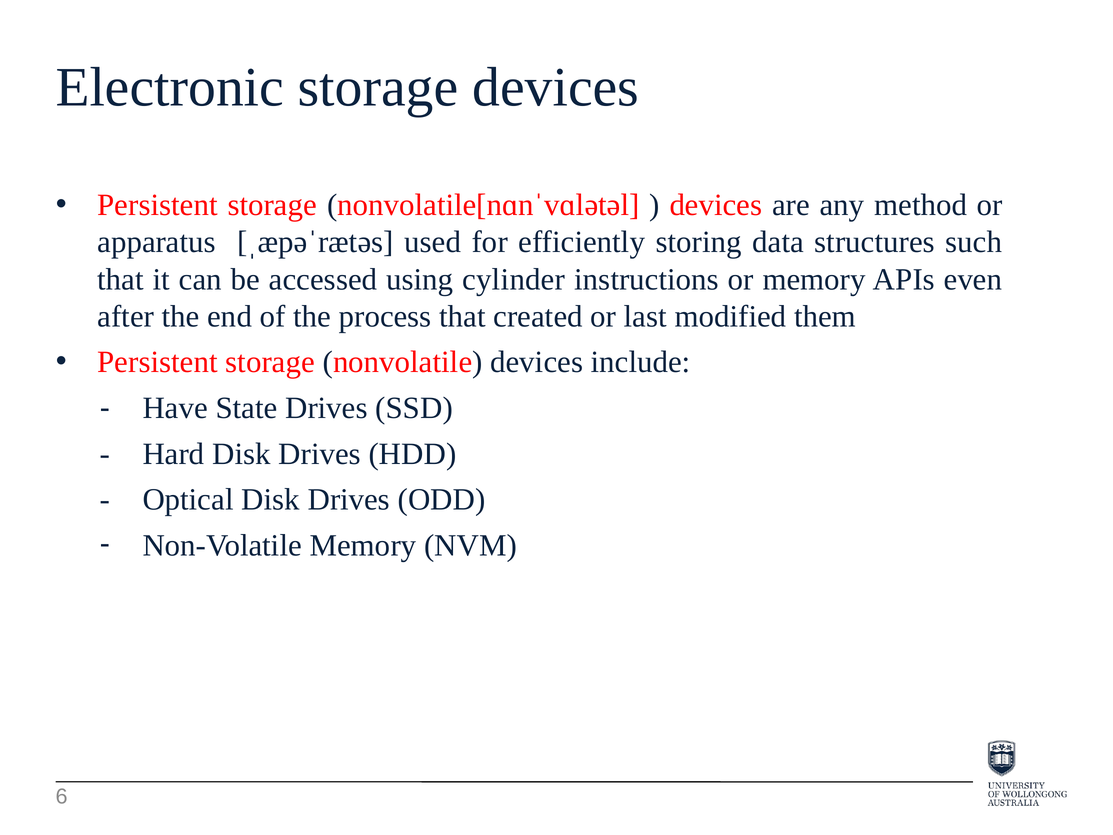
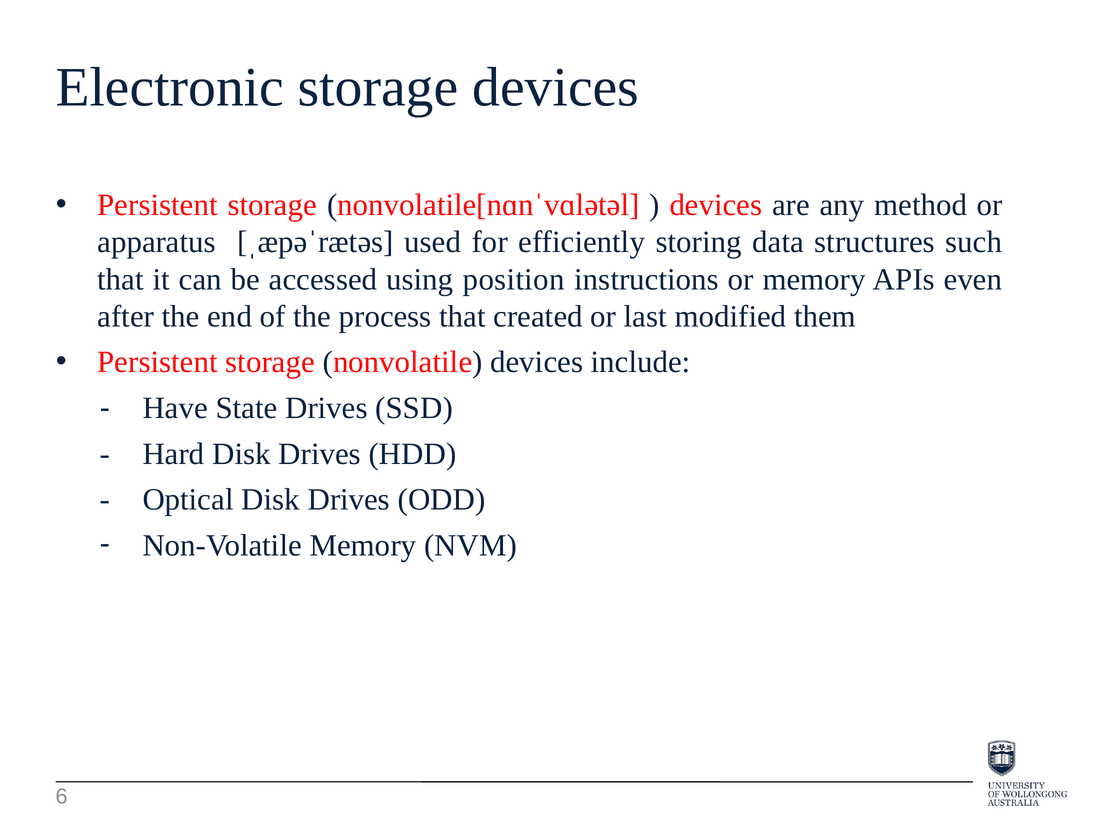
cylinder: cylinder -> position
